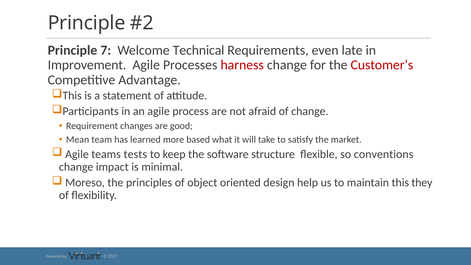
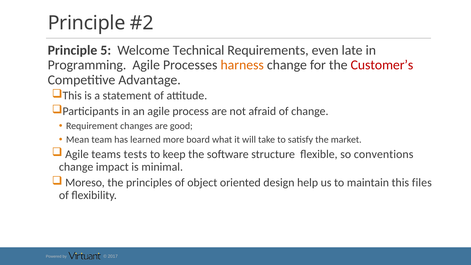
7: 7 -> 5
Improvement: Improvement -> Programming
harness colour: red -> orange
based: based -> board
they: they -> files
